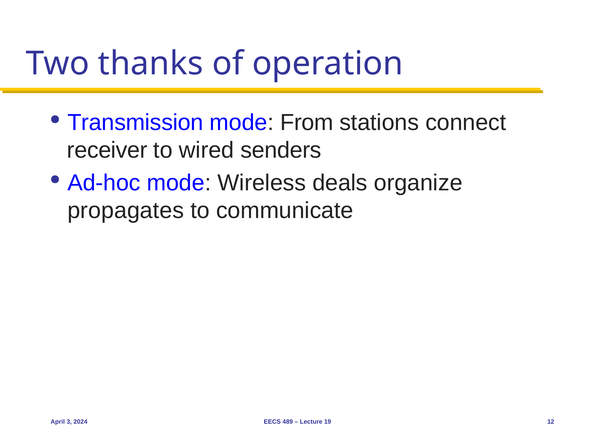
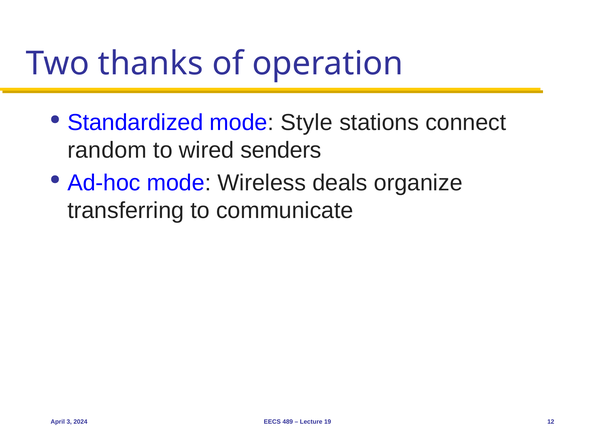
Transmission: Transmission -> Standardized
From: From -> Style
receiver: receiver -> random
propagates: propagates -> transferring
